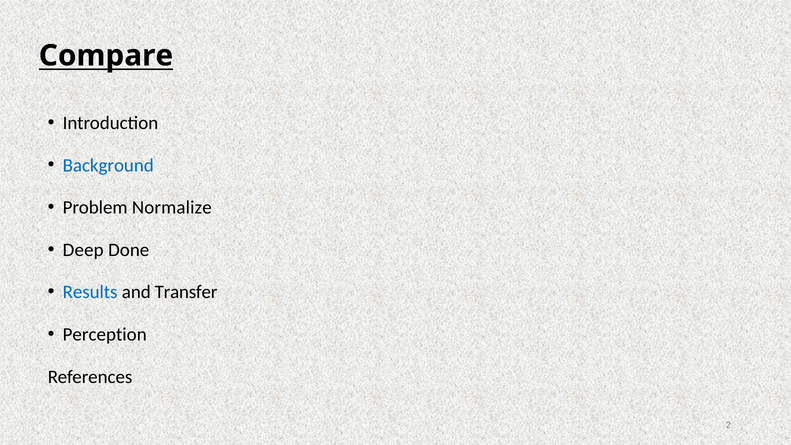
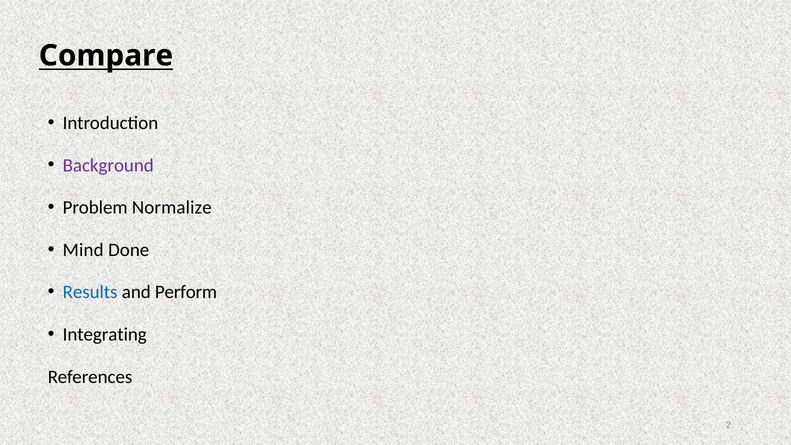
Background colour: blue -> purple
Deep: Deep -> Mind
Transfer: Transfer -> Perform
Perception: Perception -> Integrating
